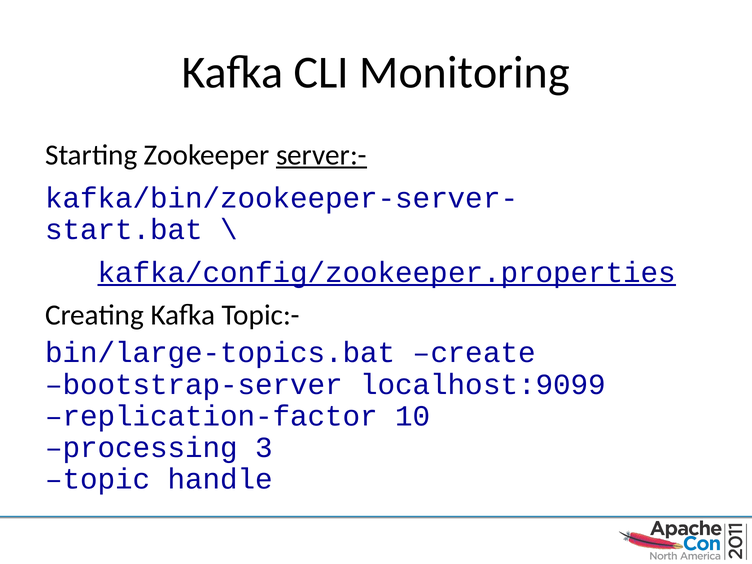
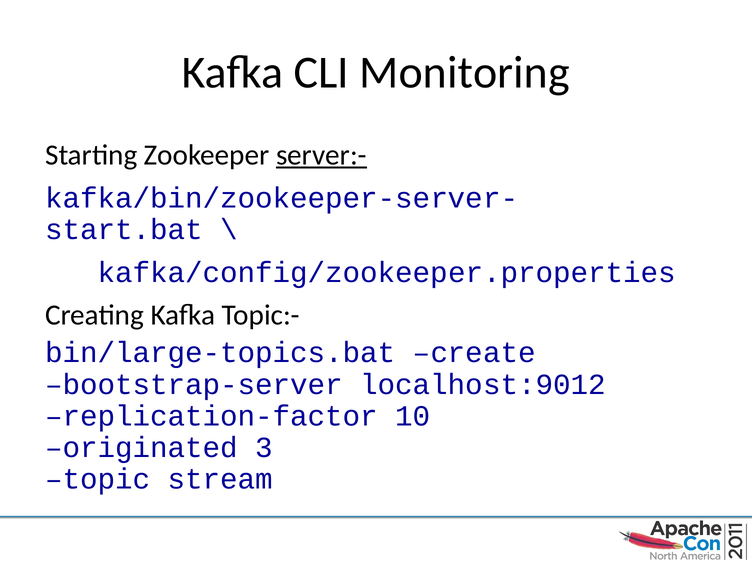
kafka/config/zookeeper.properties underline: present -> none
localhost:9099: localhost:9099 -> localhost:9012
processing: processing -> originated
handle: handle -> stream
